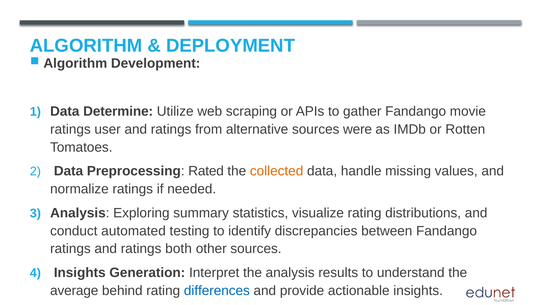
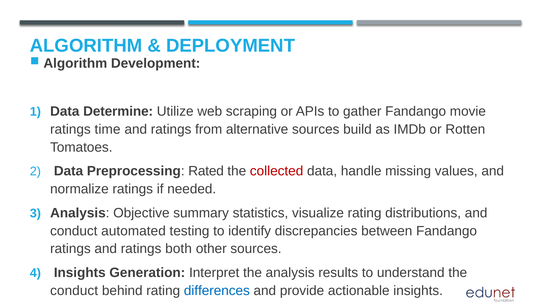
user: user -> time
were: were -> build
collected colour: orange -> red
Exploring: Exploring -> Objective
average at (74, 290): average -> conduct
